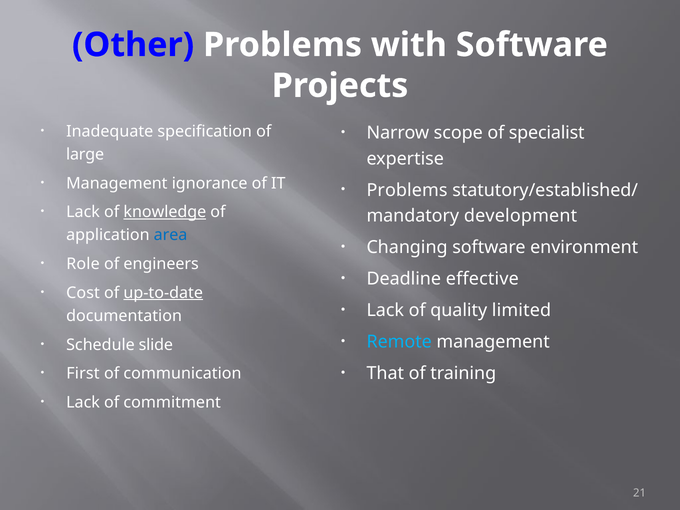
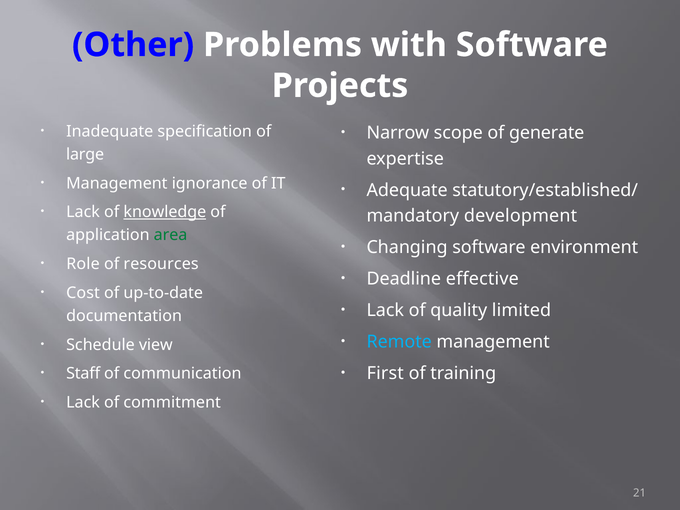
specialist: specialist -> generate
Problems at (407, 190): Problems -> Adequate
area colour: blue -> green
engineers: engineers -> resources
up-to-date underline: present -> none
slide: slide -> view
That: That -> First
First: First -> Staff
